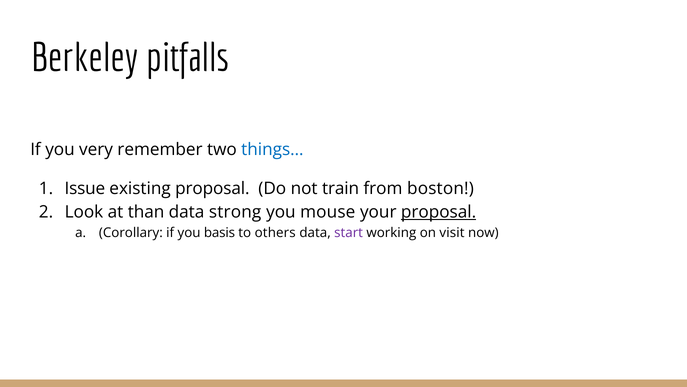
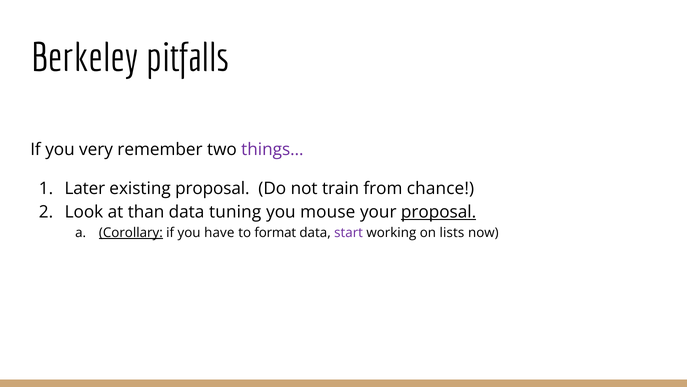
things… colour: blue -> purple
Issue: Issue -> Later
boston: boston -> chance
strong: strong -> tuning
Corollary underline: none -> present
basis: basis -> have
others: others -> format
visit: visit -> lists
